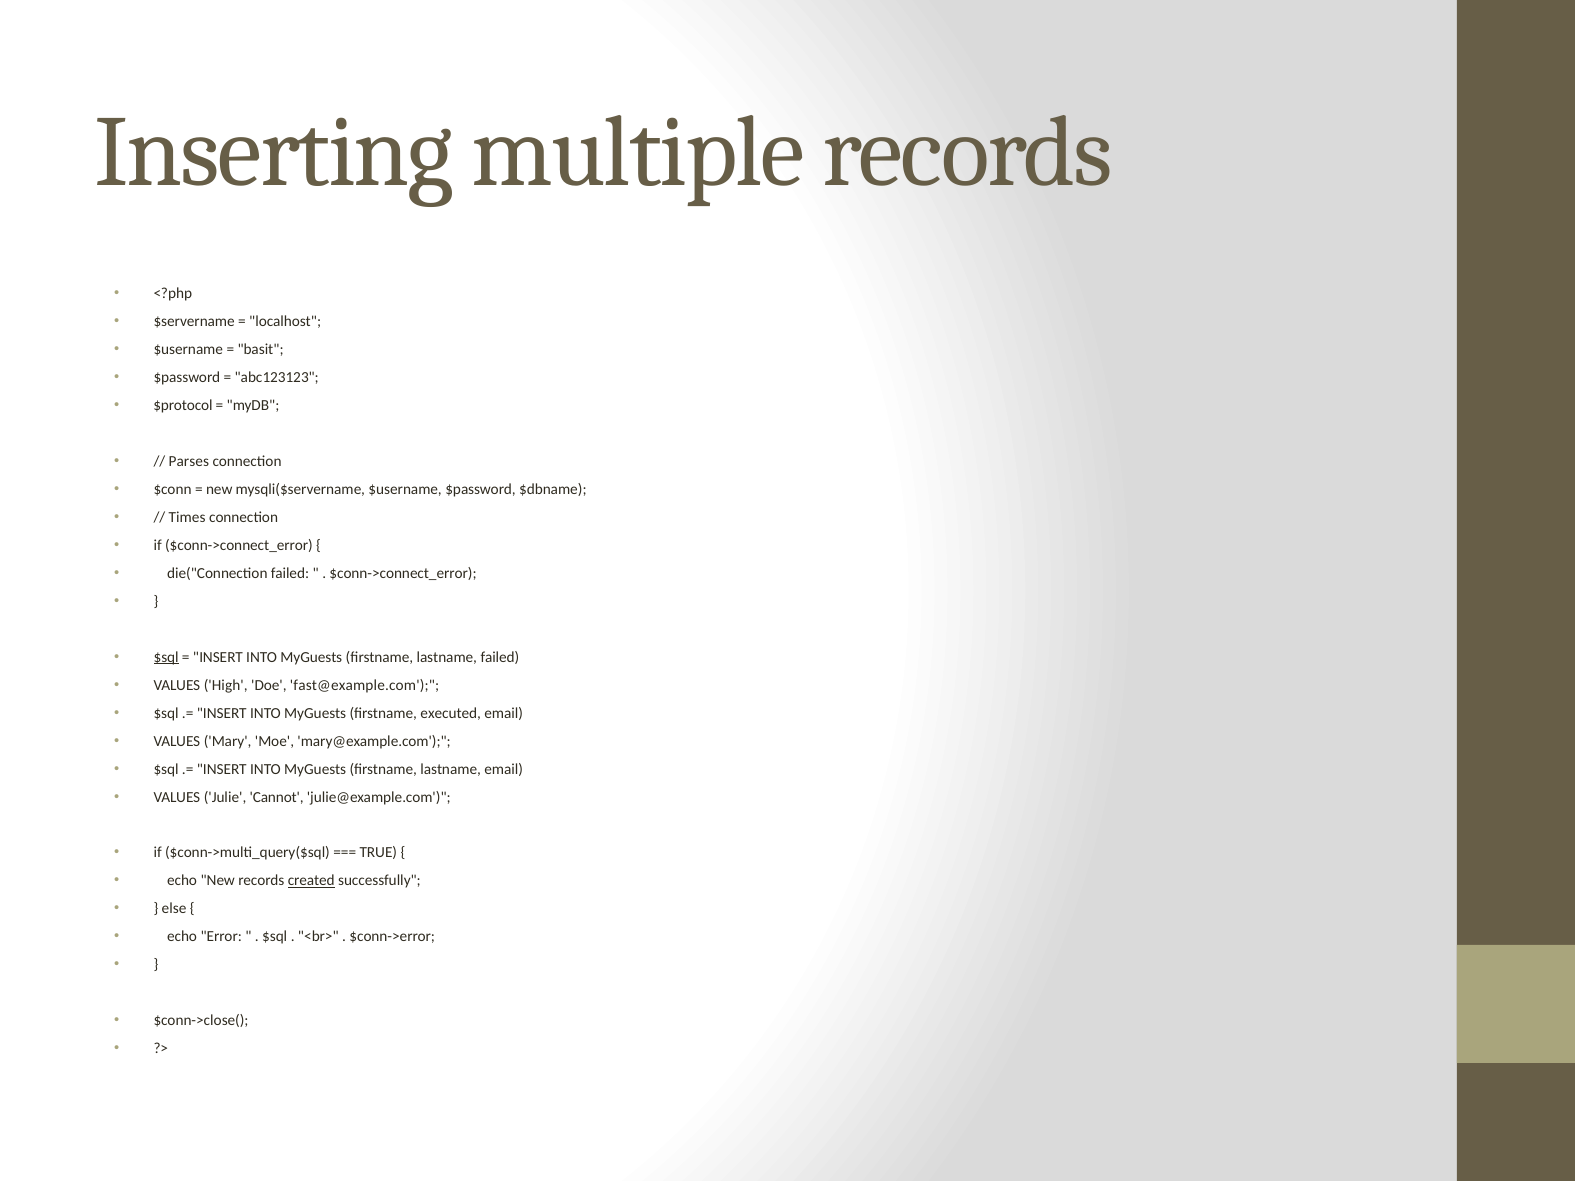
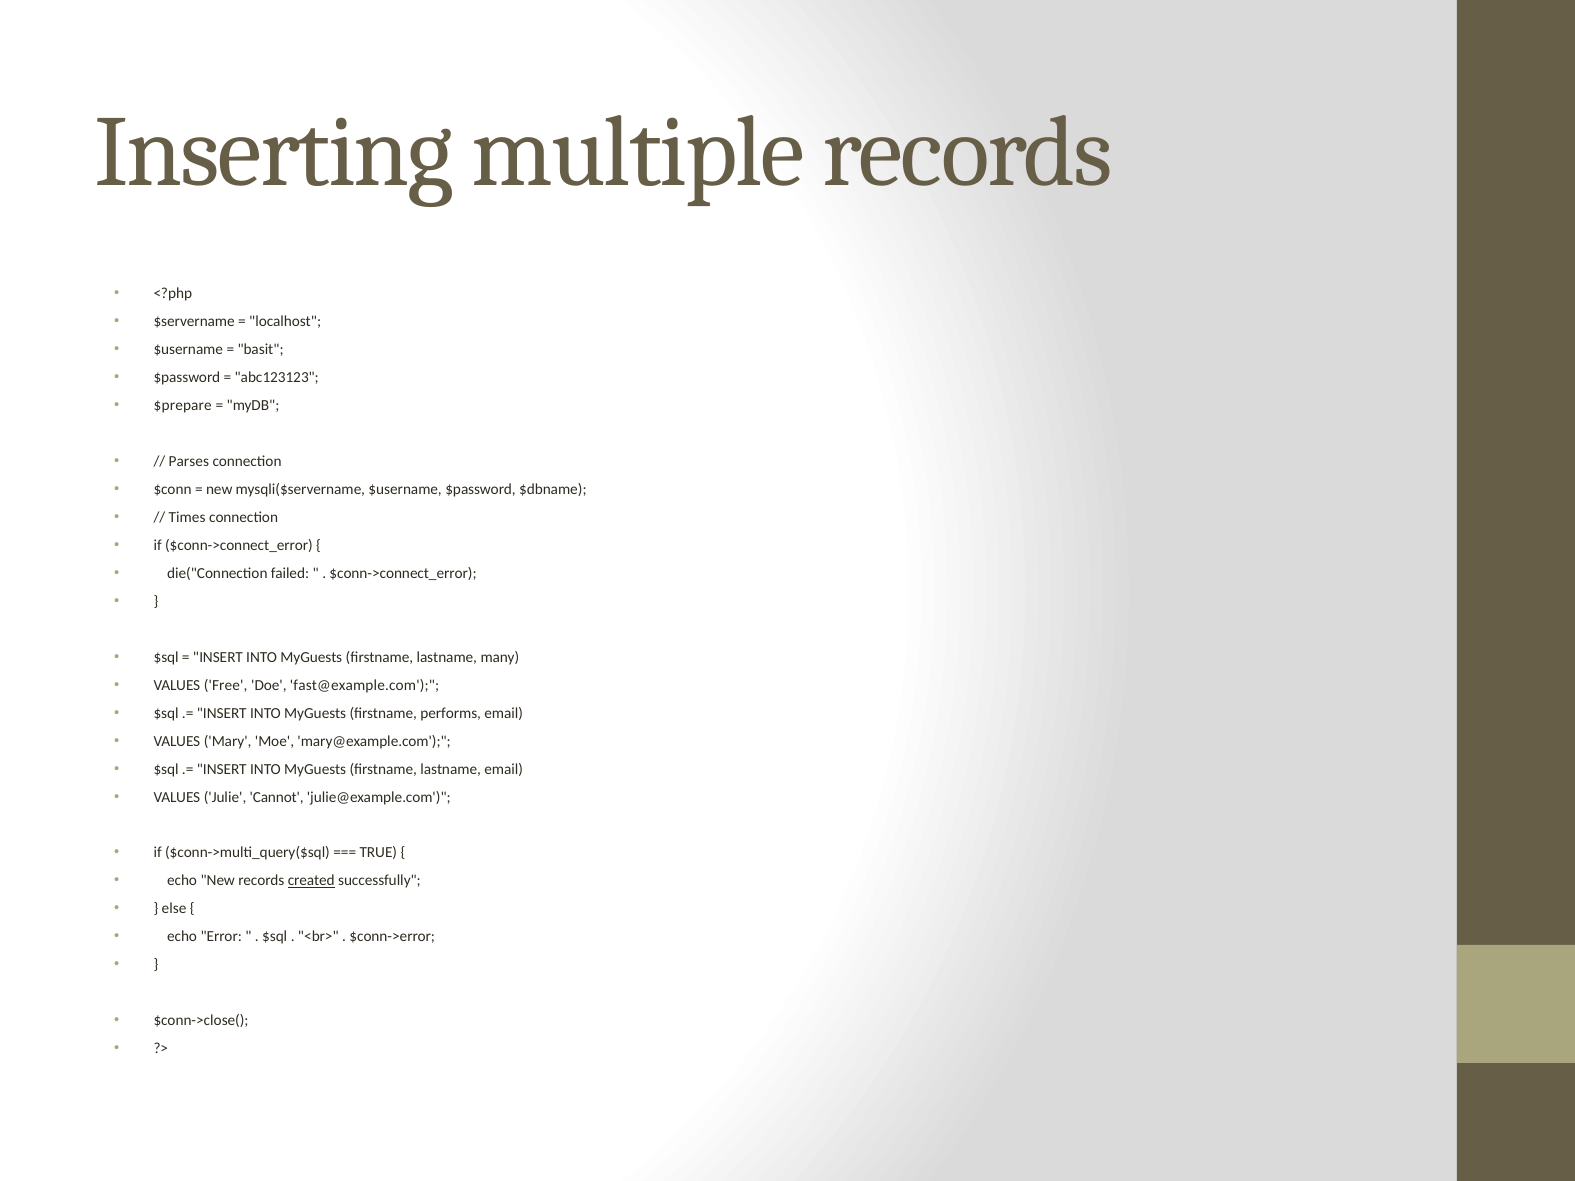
$protocol: $protocol -> $prepare
$sql at (166, 657) underline: present -> none
lastname failed: failed -> many
High: High -> Free
executed: executed -> performs
